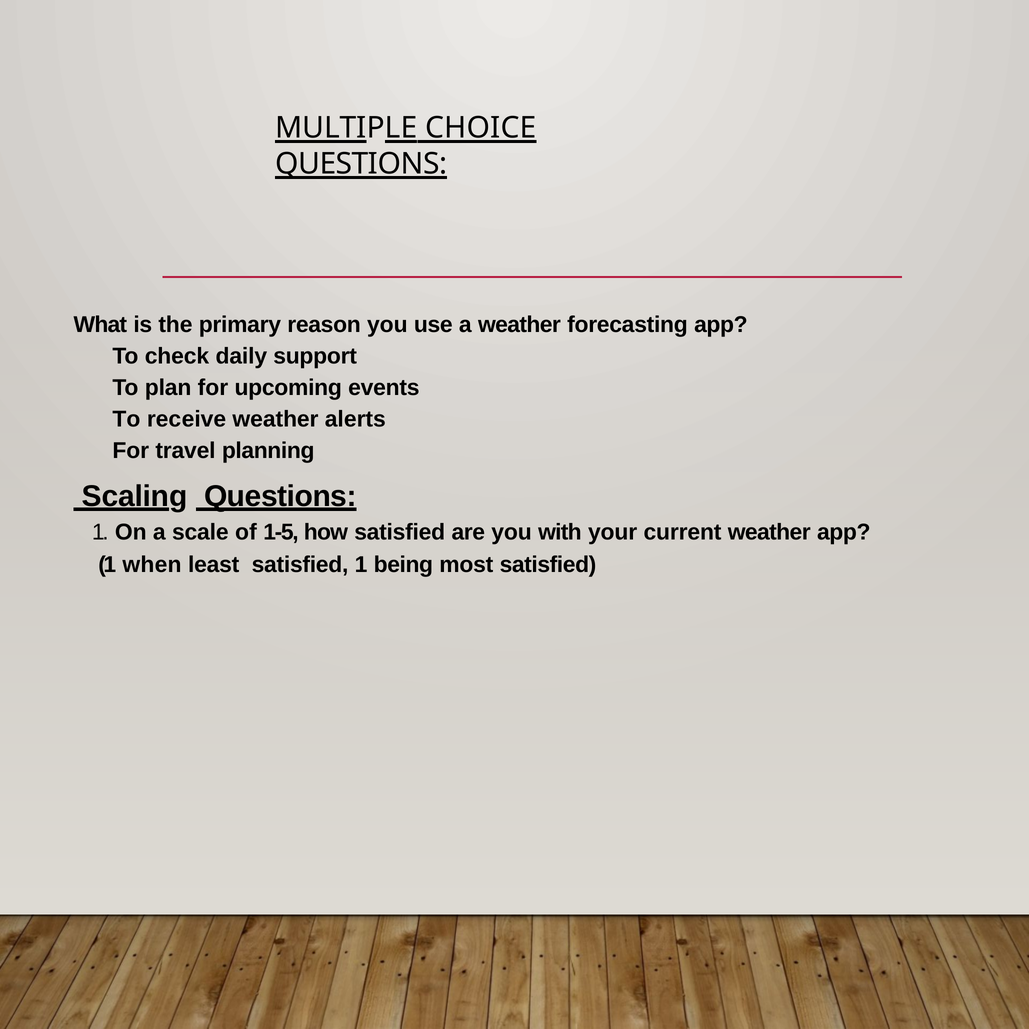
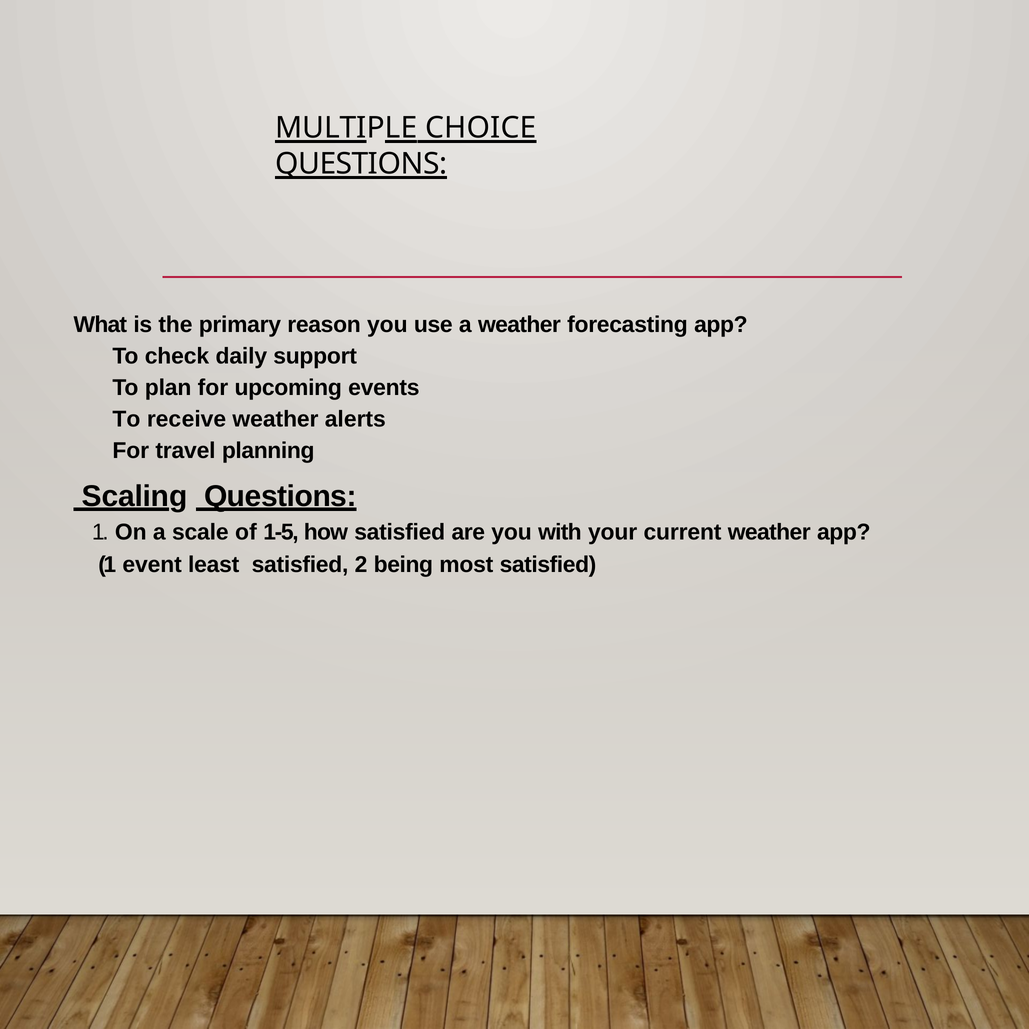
when: when -> event
satisfied 1: 1 -> 2
